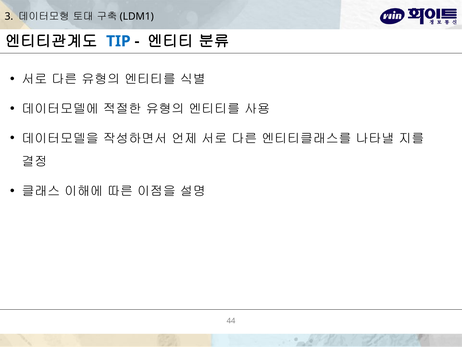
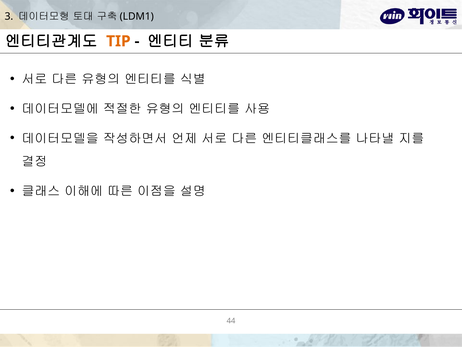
TIP colour: blue -> orange
